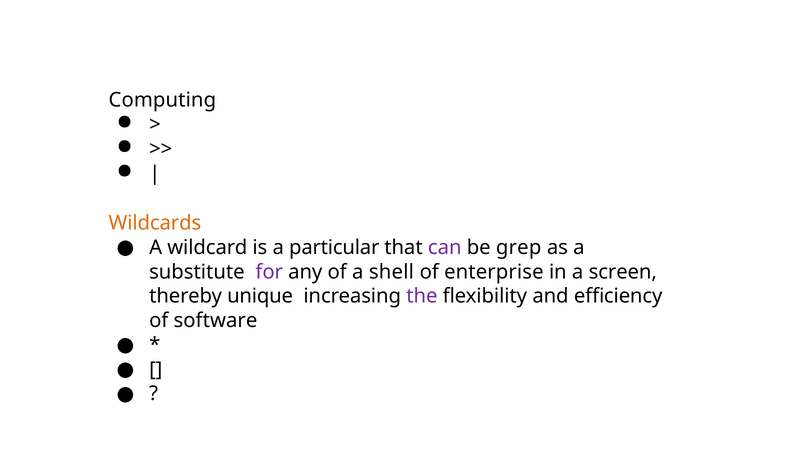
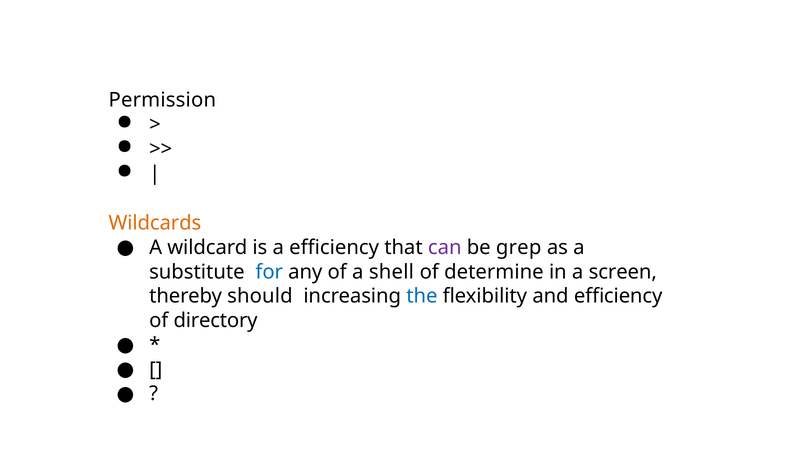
Computing: Computing -> Permission
a particular: particular -> efficiency
for colour: purple -> blue
enterprise: enterprise -> determine
unique: unique -> should
the colour: purple -> blue
software: software -> directory
